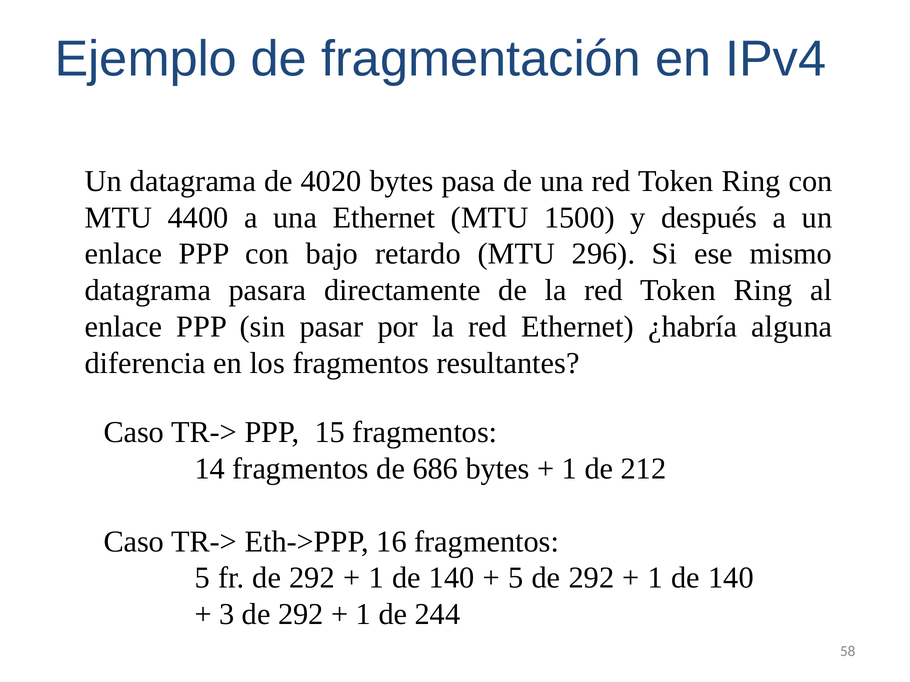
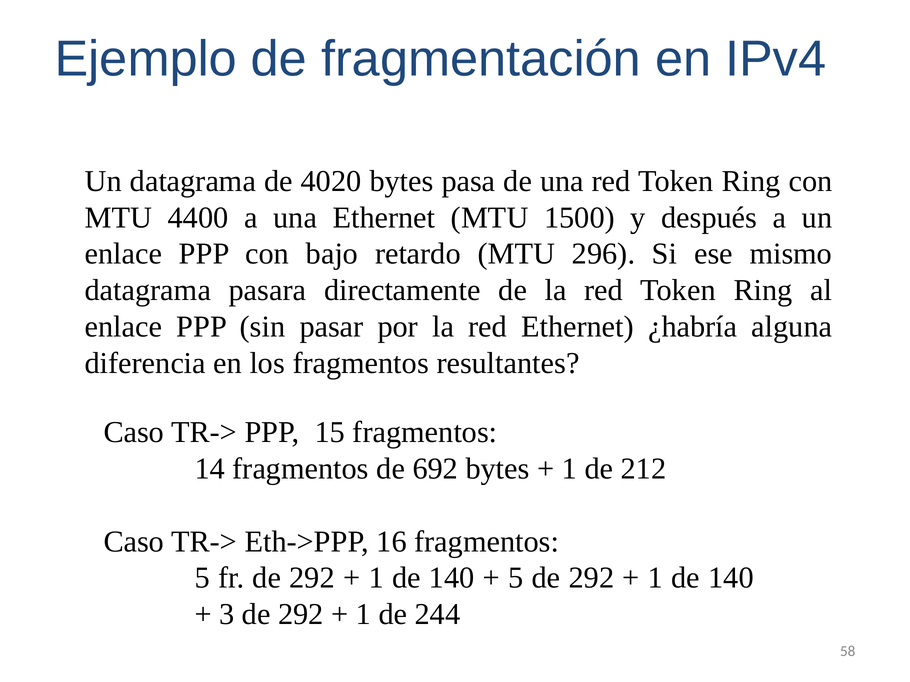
686: 686 -> 692
